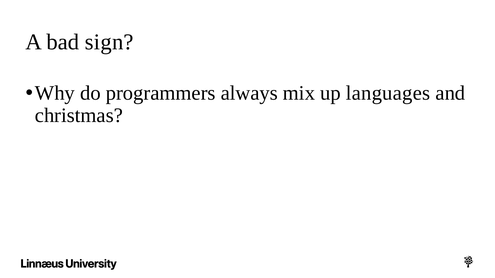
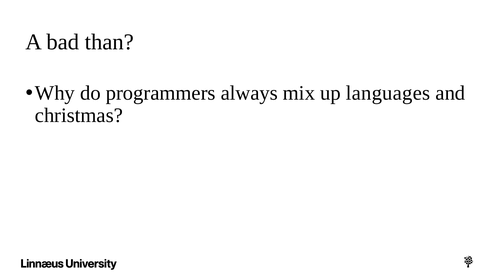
sign: sign -> than
